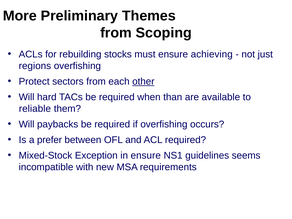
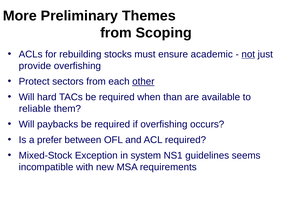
achieving: achieving -> academic
not underline: none -> present
regions: regions -> provide
in ensure: ensure -> system
